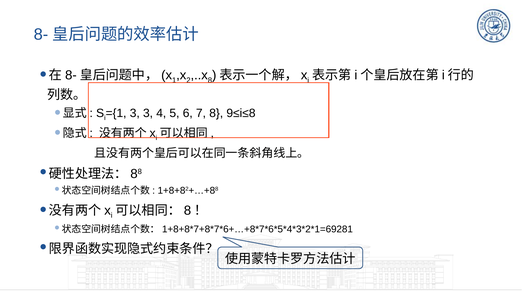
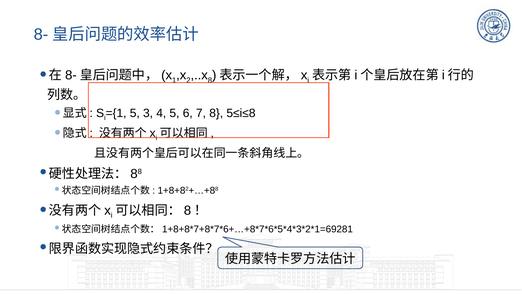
3 at (135, 113): 3 -> 5
9≤i≤8: 9≤i≤8 -> 5≤i≤8
